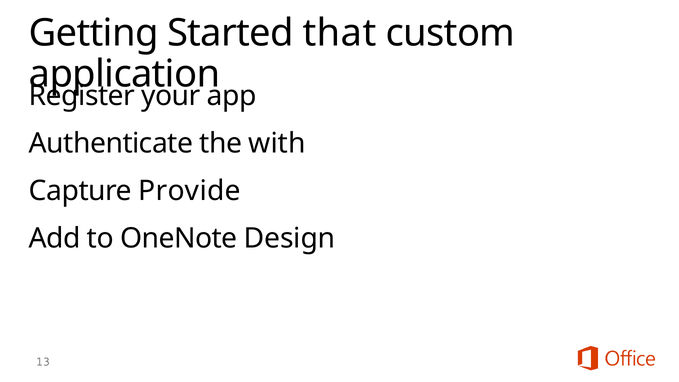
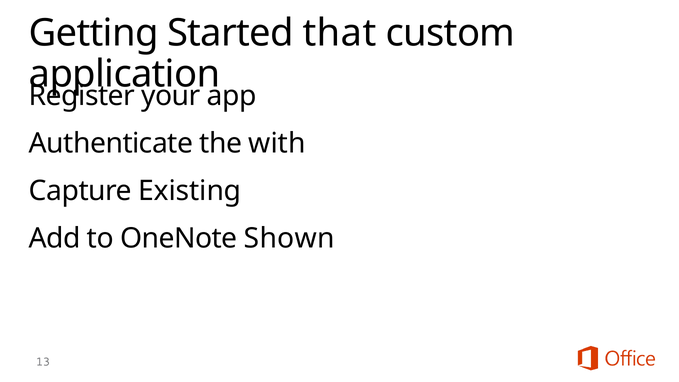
Provide: Provide -> Existing
Design: Design -> Shown
